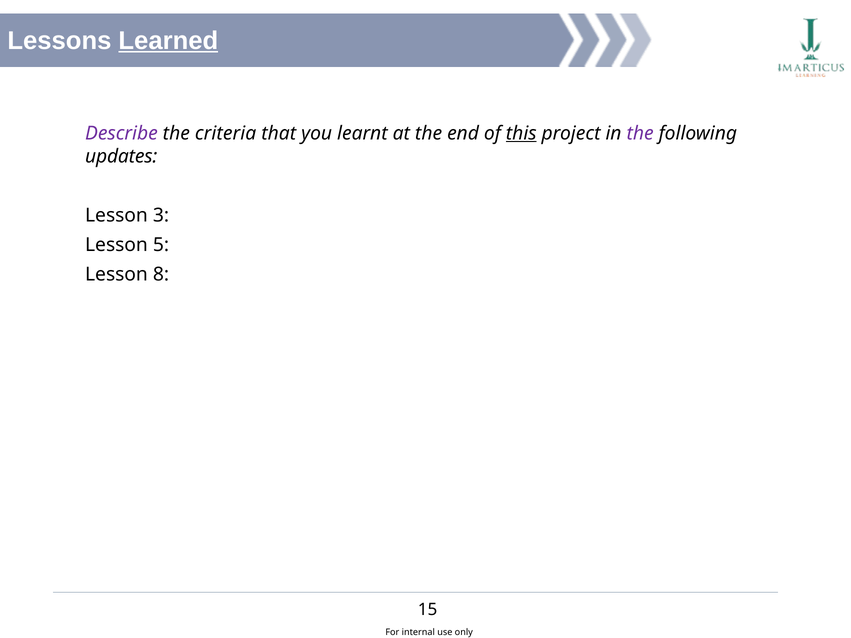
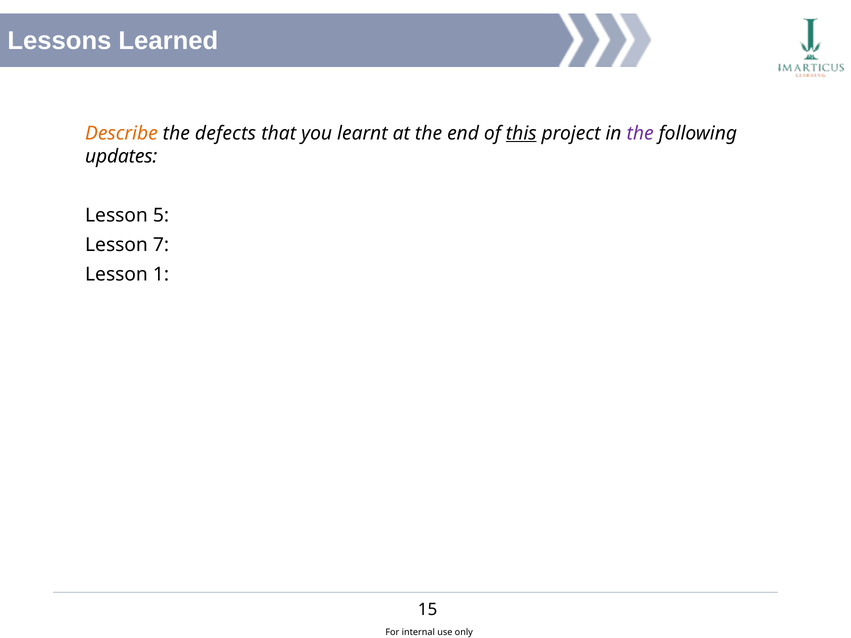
Learned underline: present -> none
Describe colour: purple -> orange
criteria: criteria -> defects
3: 3 -> 5
5: 5 -> 7
8: 8 -> 1
